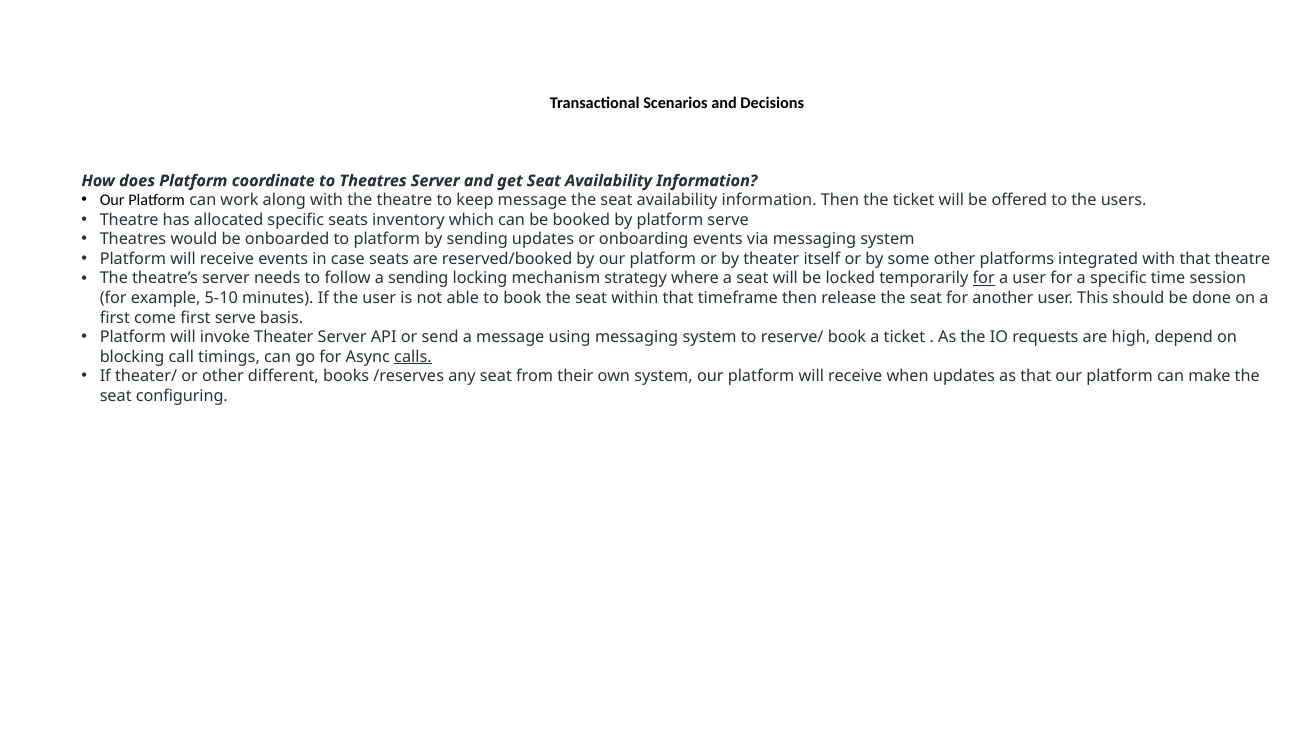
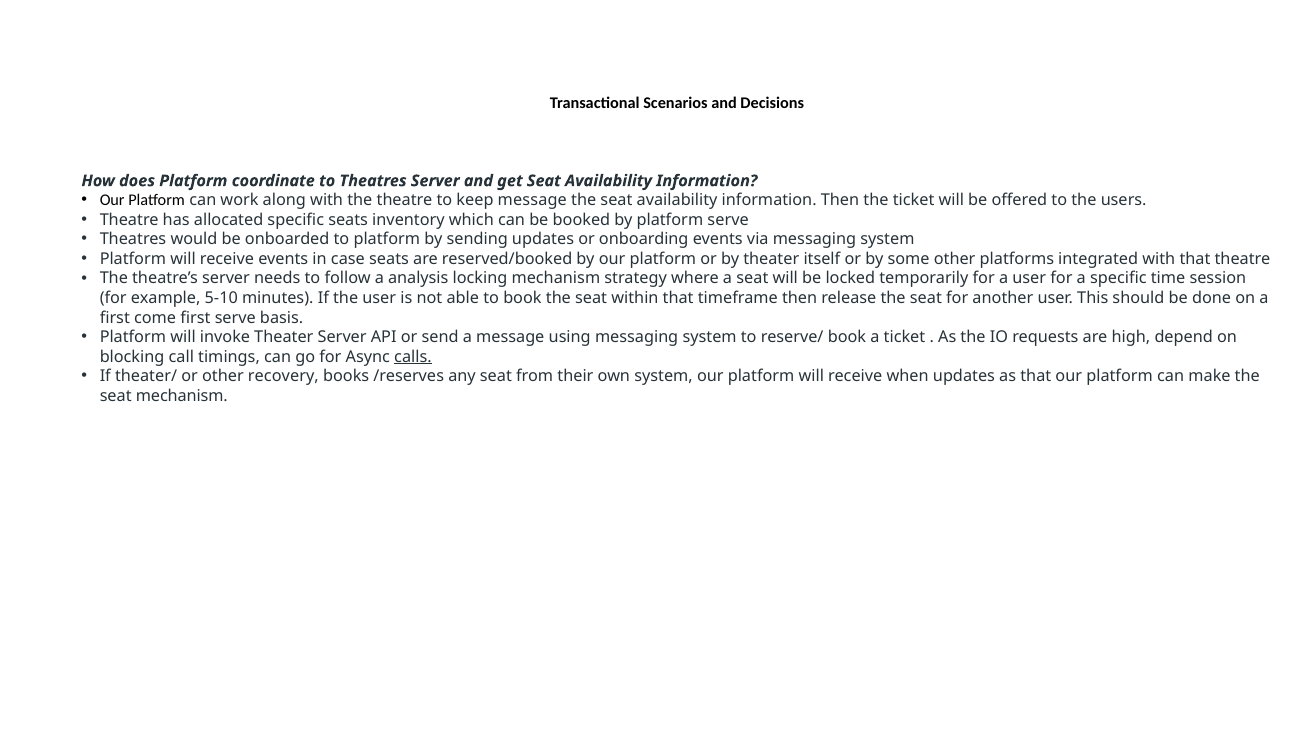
a sending: sending -> analysis
for at (984, 279) underline: present -> none
different: different -> recovery
seat configuring: configuring -> mechanism
